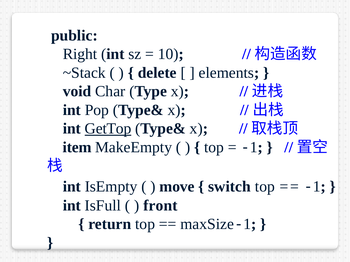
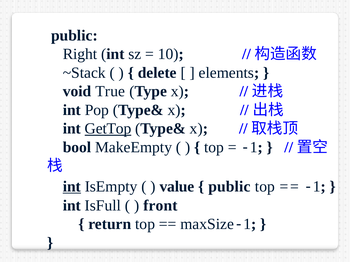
Char: Char -> True
item: item -> bool
int at (72, 187) underline: none -> present
move: move -> value
switch at (229, 187): switch -> public
